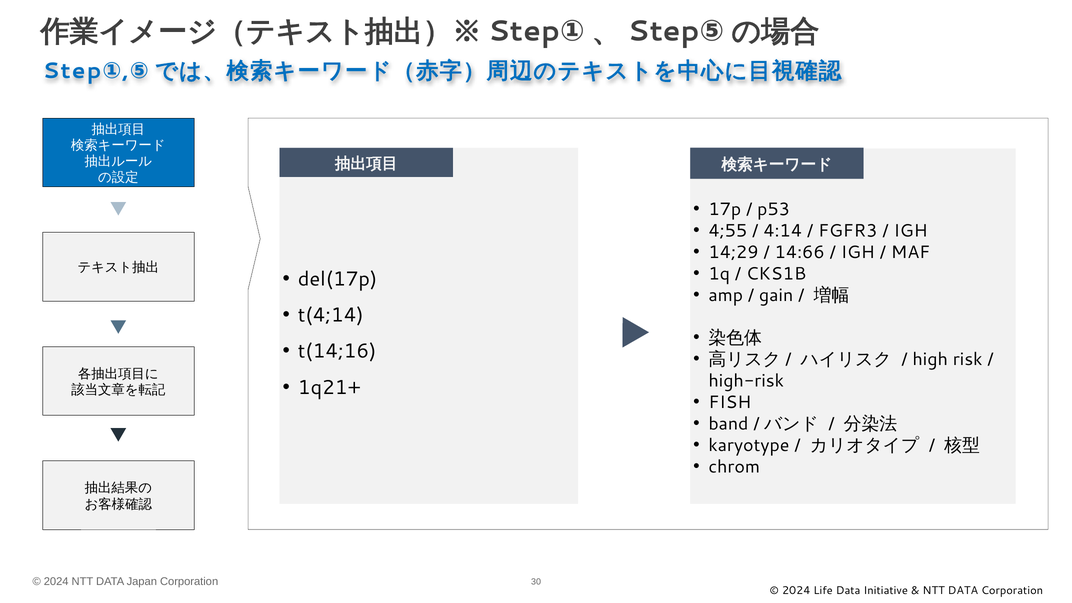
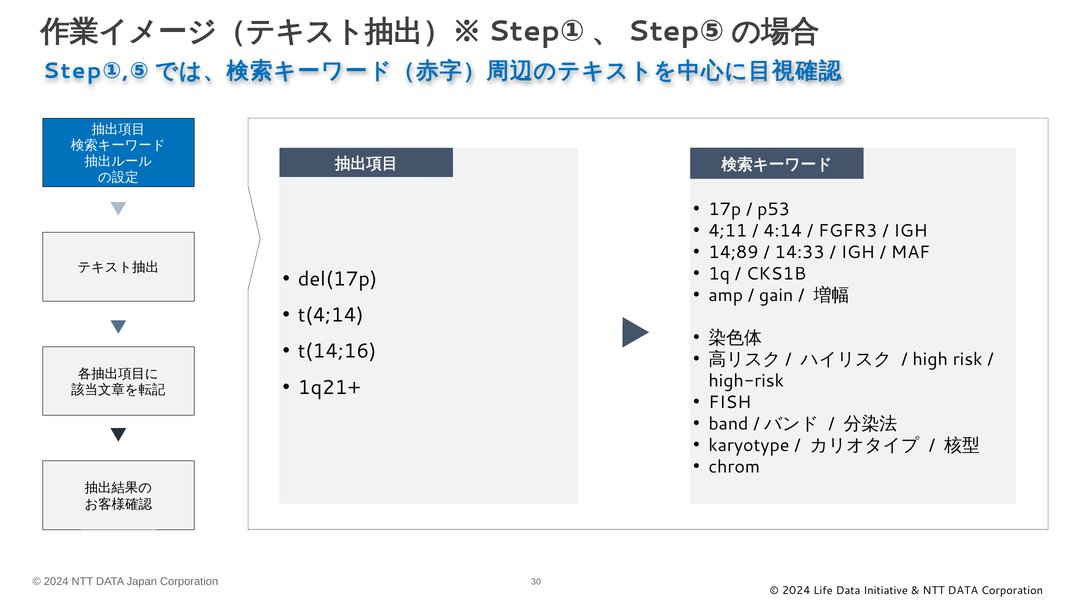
4;55: 4;55 -> 4;11
14;29: 14;29 -> 14;89
14:66: 14:66 -> 14:33
